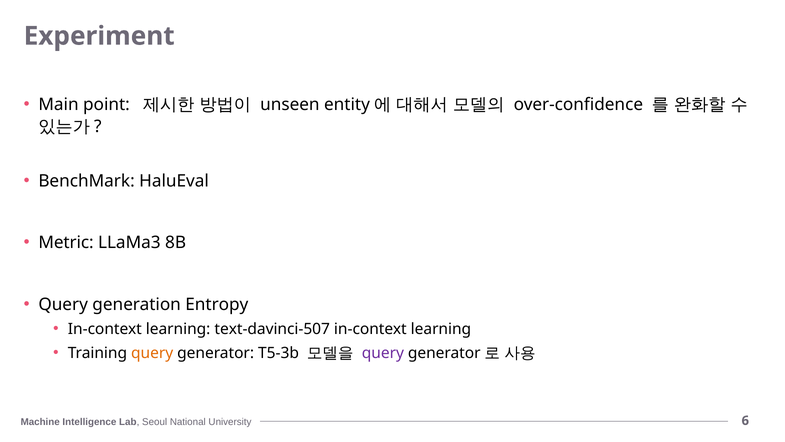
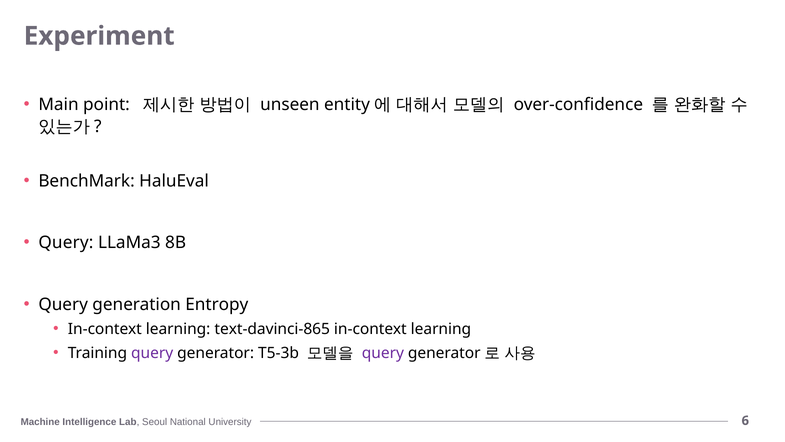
Metric at (66, 243): Metric -> Query
text-davinci-507: text-davinci-507 -> text-davinci-865
query at (152, 353) colour: orange -> purple
